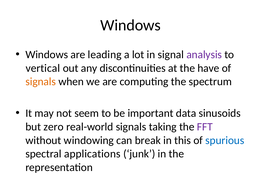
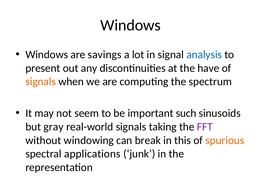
leading: leading -> savings
analysis colour: purple -> blue
vertical: vertical -> present
data: data -> such
zero: zero -> gray
spurious colour: blue -> orange
